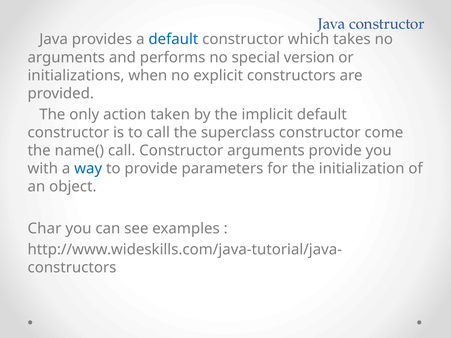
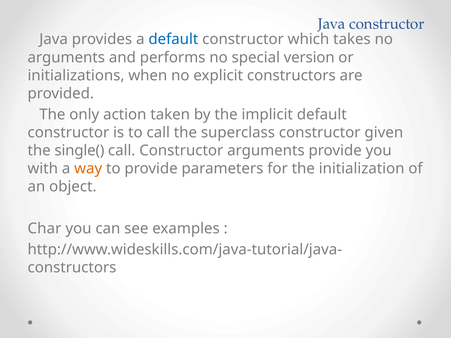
come: come -> given
name(: name( -> single(
way colour: blue -> orange
